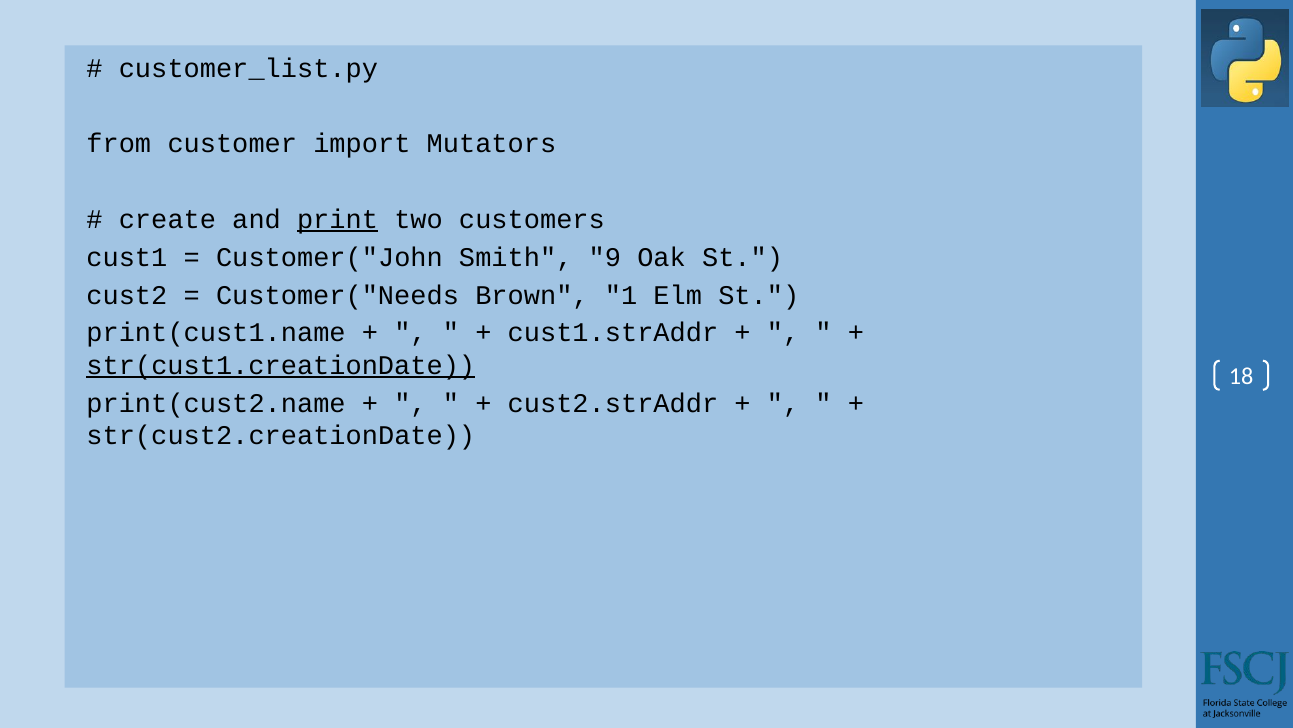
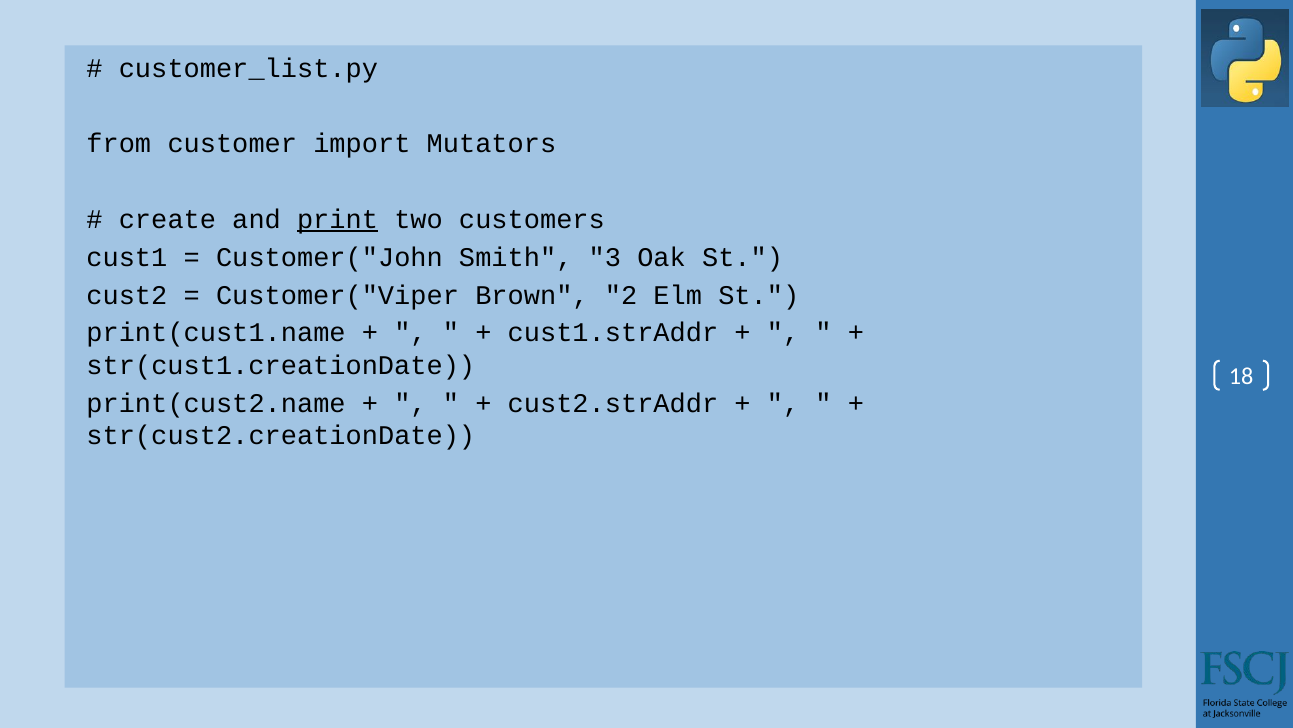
9: 9 -> 3
Customer("Needs: Customer("Needs -> Customer("Viper
1: 1 -> 2
str(cust1.creationDate underline: present -> none
